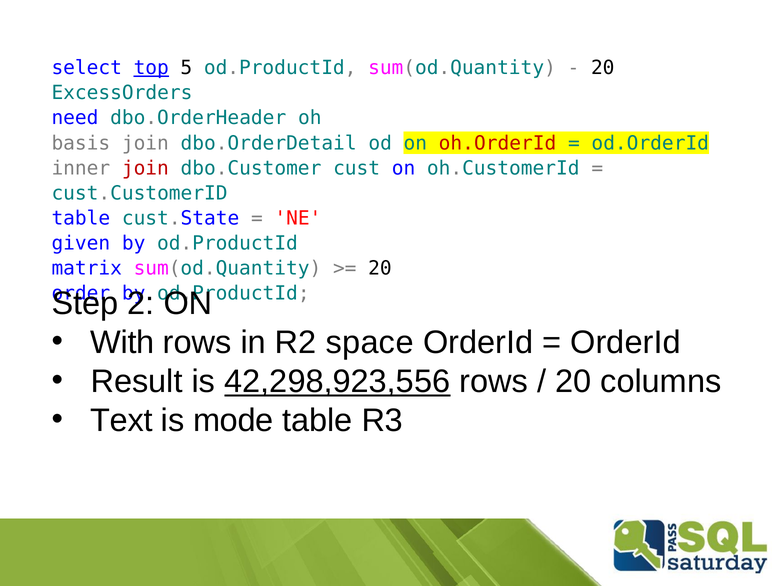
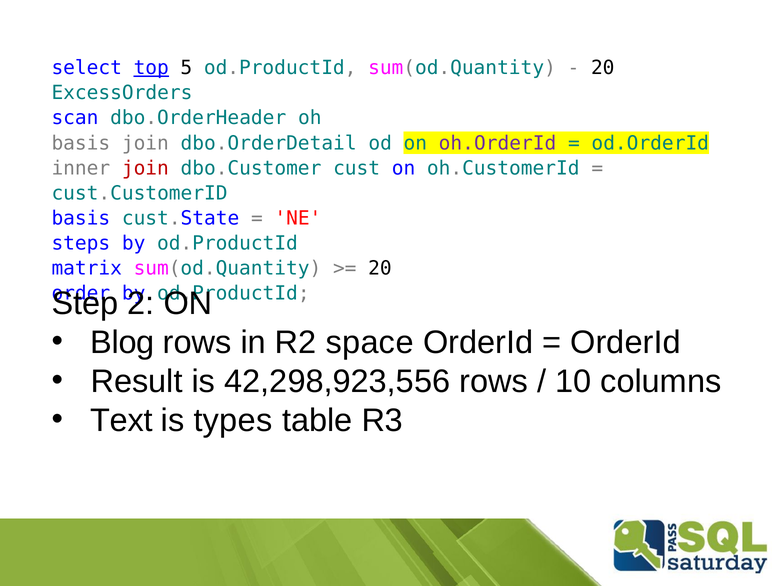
need: need -> scan
oh.OrderId colour: red -> purple
table at (81, 218): table -> basis
given: given -> steps
With: With -> Blog
42,298,923,556 underline: present -> none
20 at (573, 381): 20 -> 10
mode: mode -> types
